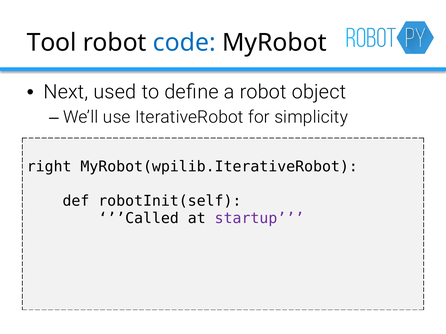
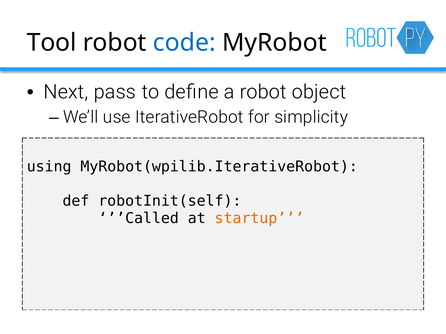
used: used -> pass
right: right -> using
startup colour: purple -> orange
